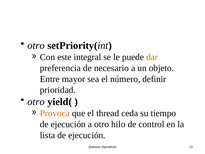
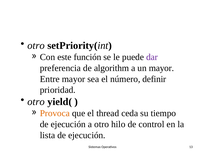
integral: integral -> función
dar colour: orange -> purple
necesario: necesario -> algorithm
un objeto: objeto -> mayor
